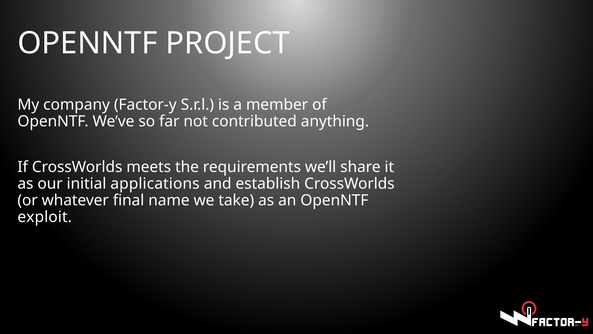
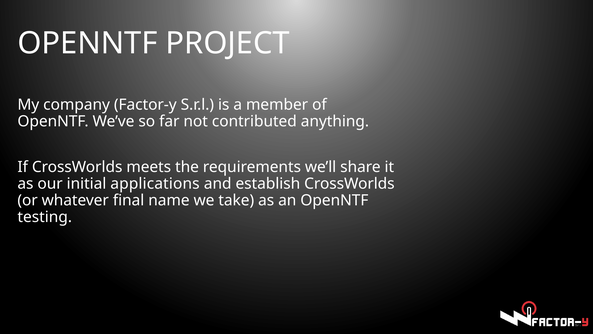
exploit: exploit -> testing
